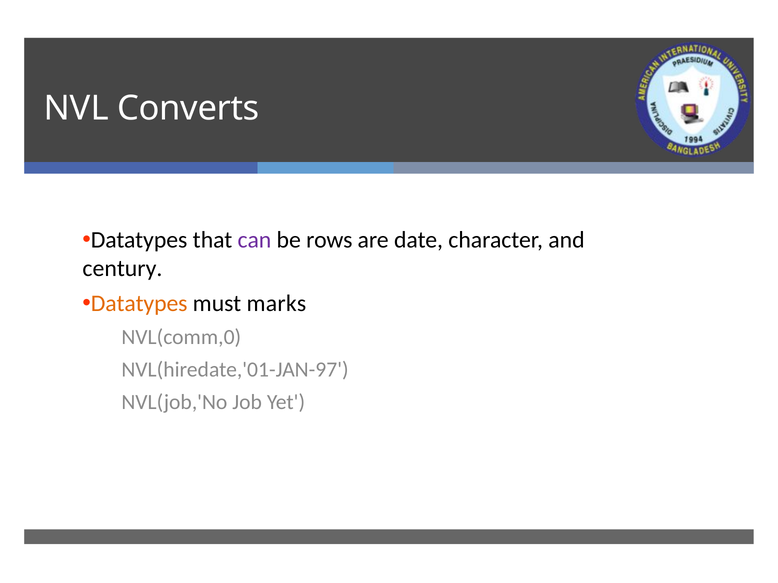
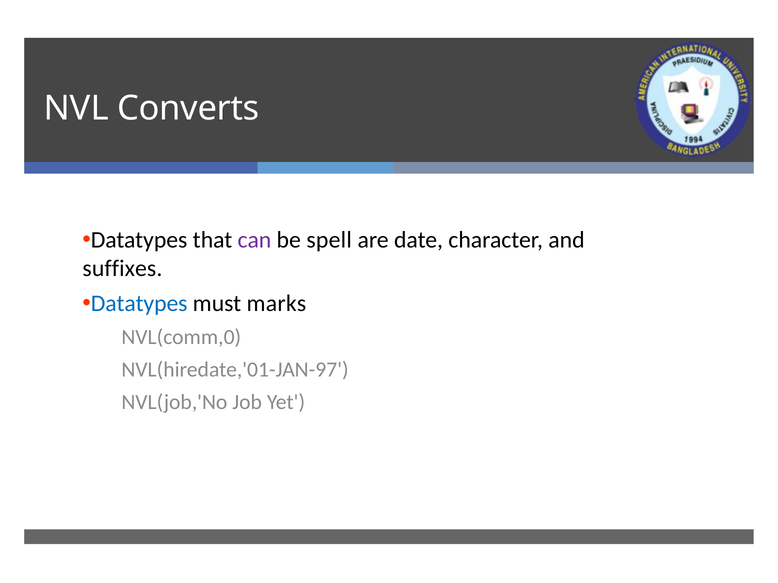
rows: rows -> spell
century: century -> suffixes
Datatypes at (139, 304) colour: orange -> blue
